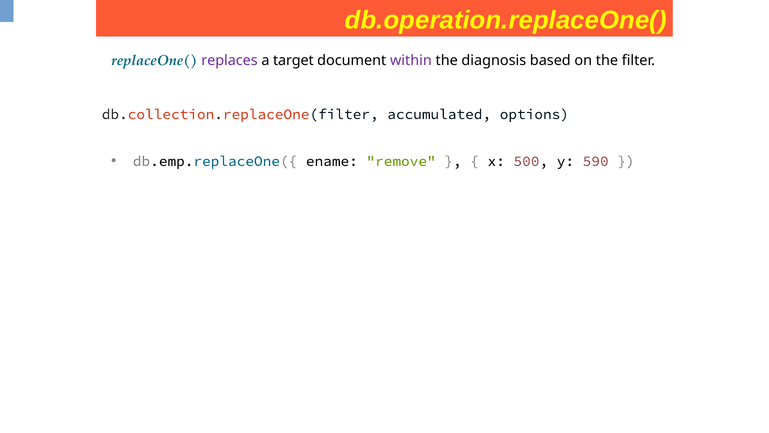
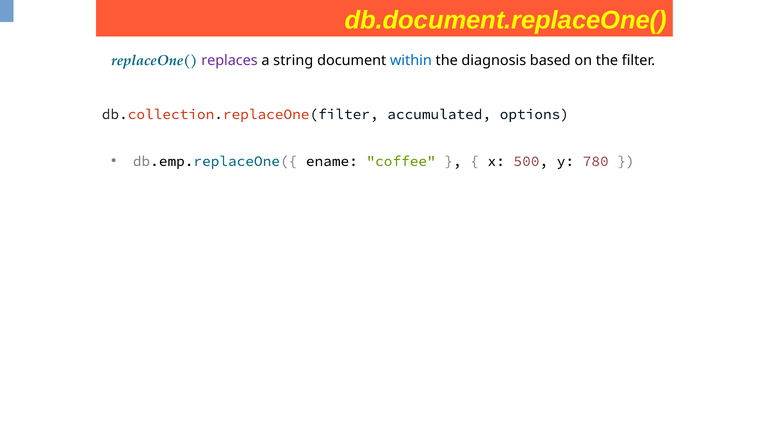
db.operation.replaceOne(: db.operation.replaceOne( -> db.document.replaceOne(
target: target -> string
within colour: purple -> blue
remove: remove -> coffee
590: 590 -> 780
